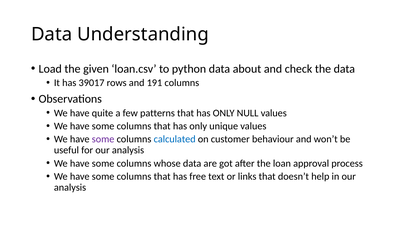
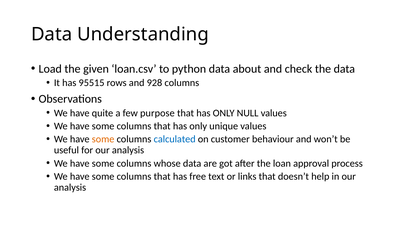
39017: 39017 -> 95515
191: 191 -> 928
patterns: patterns -> purpose
some at (103, 139) colour: purple -> orange
